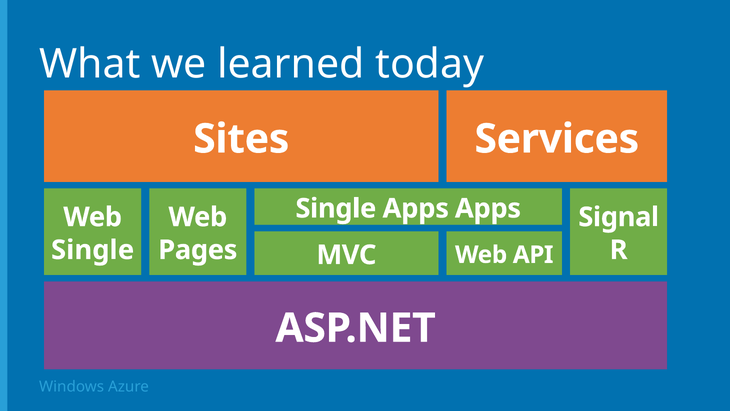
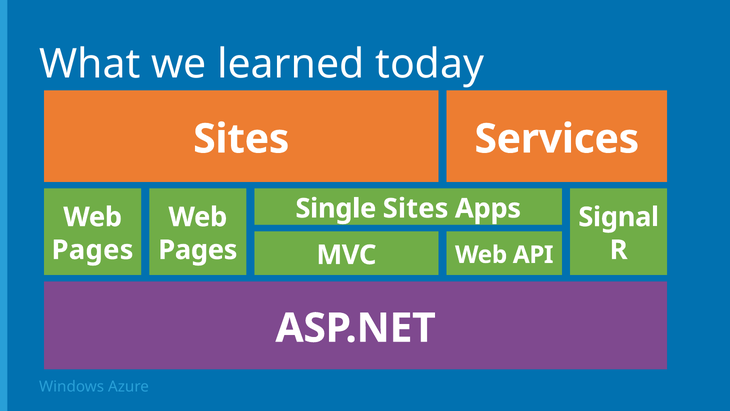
Single Apps: Apps -> Sites
Single at (93, 250): Single -> Pages
